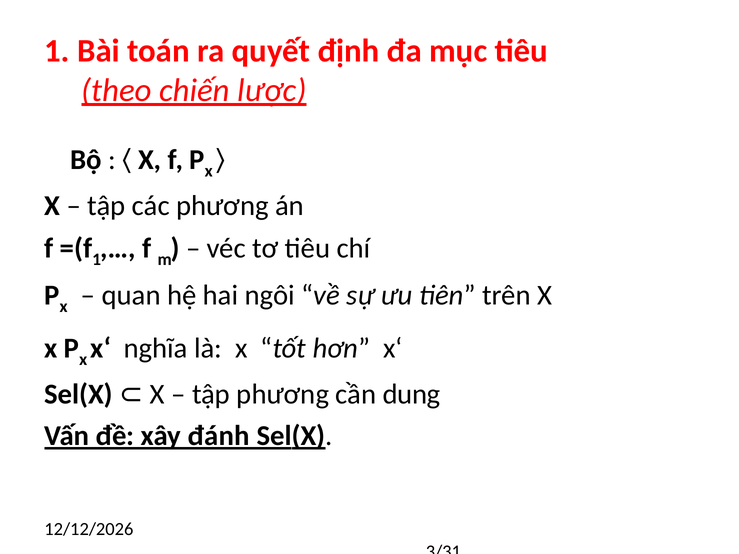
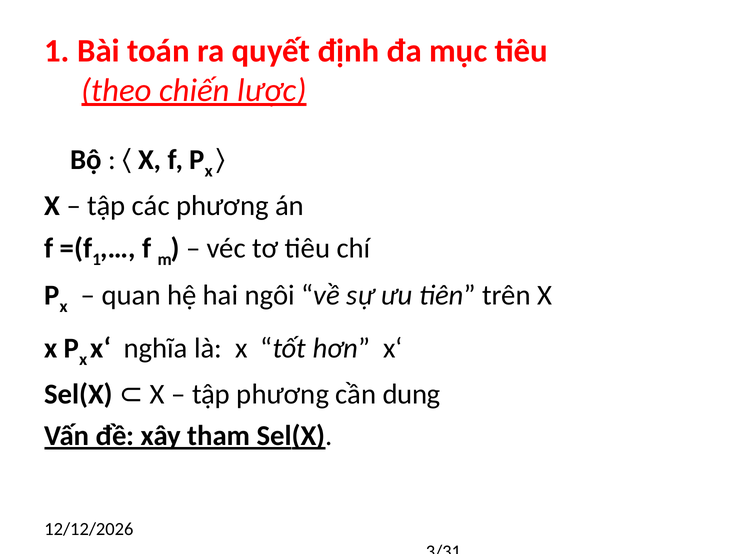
đánh: đánh -> tham
